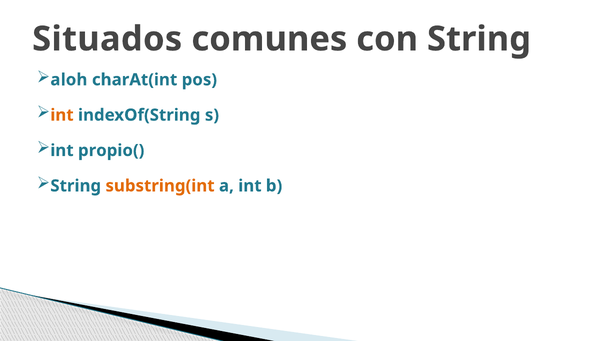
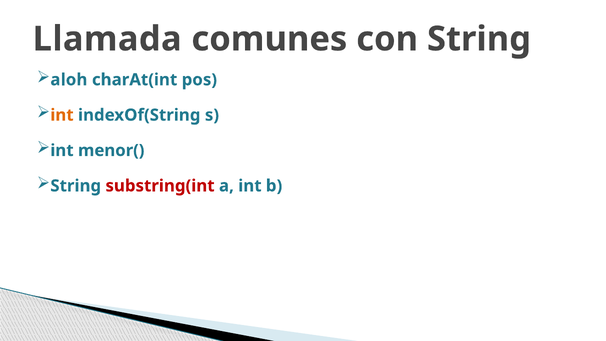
Situados: Situados -> Llamada
propio(: propio( -> menor(
substring(int colour: orange -> red
